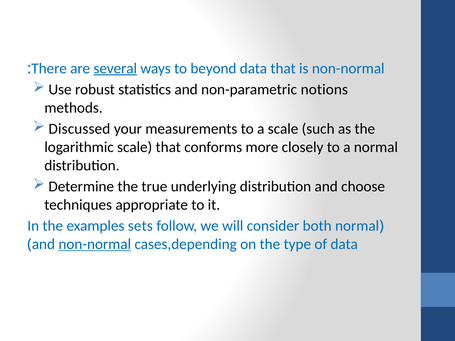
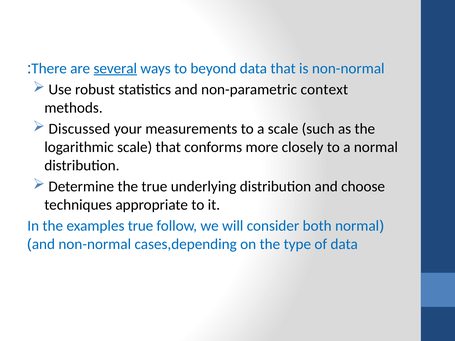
notions: notions -> context
examples sets: sets -> true
non-normal at (95, 244) underline: present -> none
